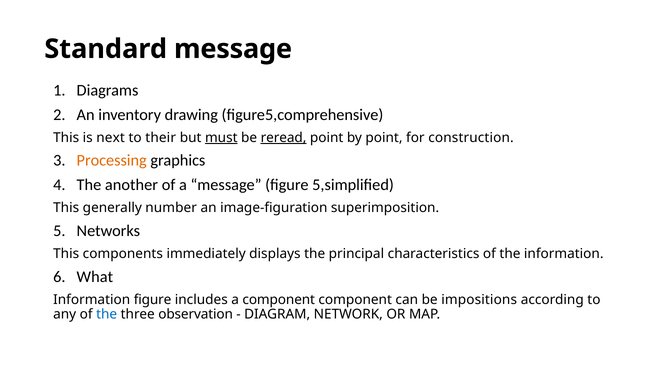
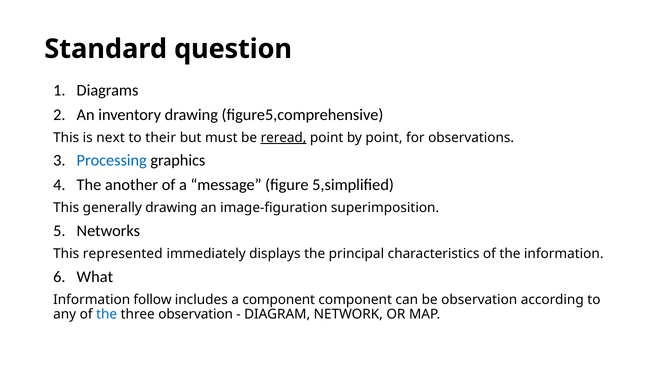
Standard message: message -> question
must underline: present -> none
construction: construction -> observations
Processing colour: orange -> blue
generally number: number -> drawing
components: components -> represented
Information figure: figure -> follow
be impositions: impositions -> observation
